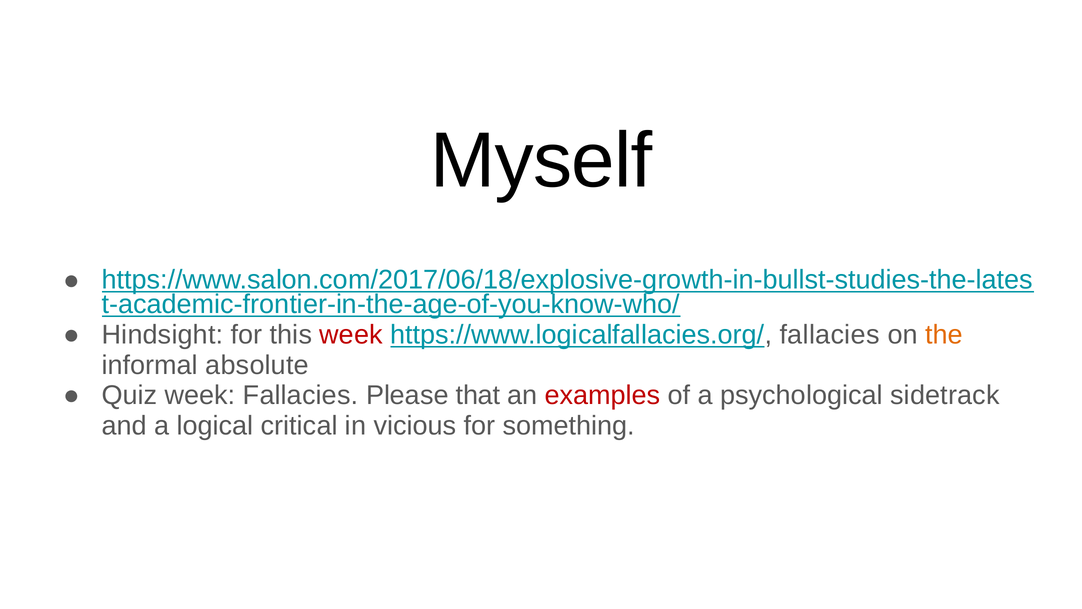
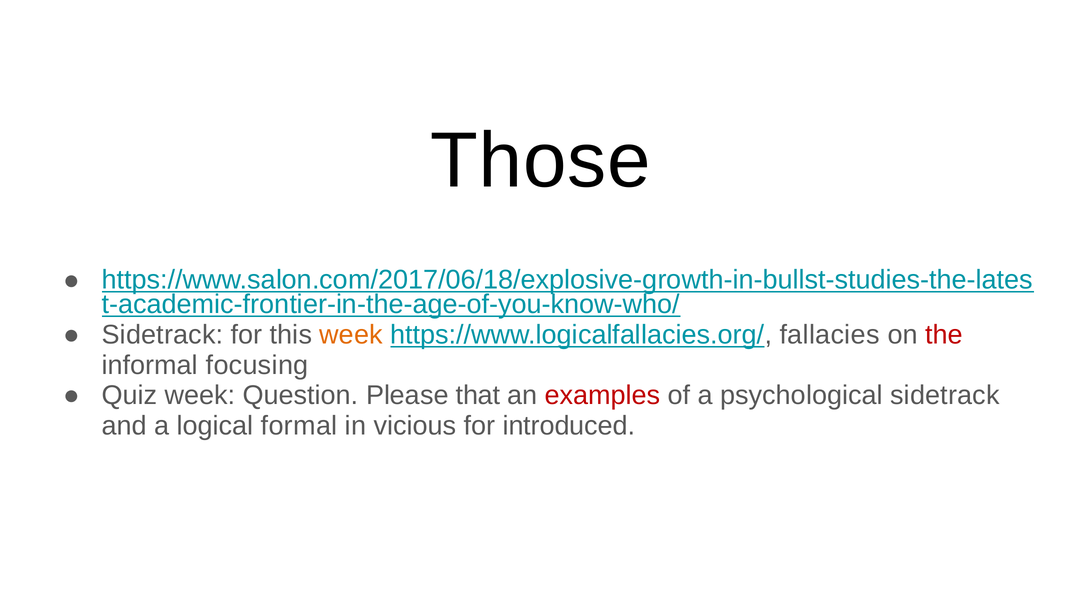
Myself: Myself -> Those
Hindsight at (163, 335): Hindsight -> Sidetrack
week at (351, 335) colour: red -> orange
the colour: orange -> red
absolute: absolute -> focusing
week Fallacies: Fallacies -> Question
critical: critical -> formal
something: something -> introduced
